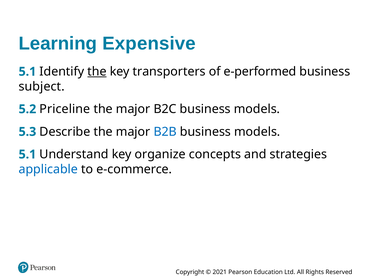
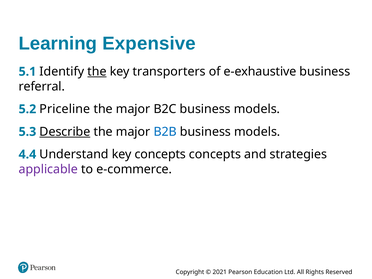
e-performed: e-performed -> e-exhaustive
subject: subject -> referral
Describe underline: none -> present
5.1 at (27, 154): 5.1 -> 4.4
key organize: organize -> concepts
applicable colour: blue -> purple
